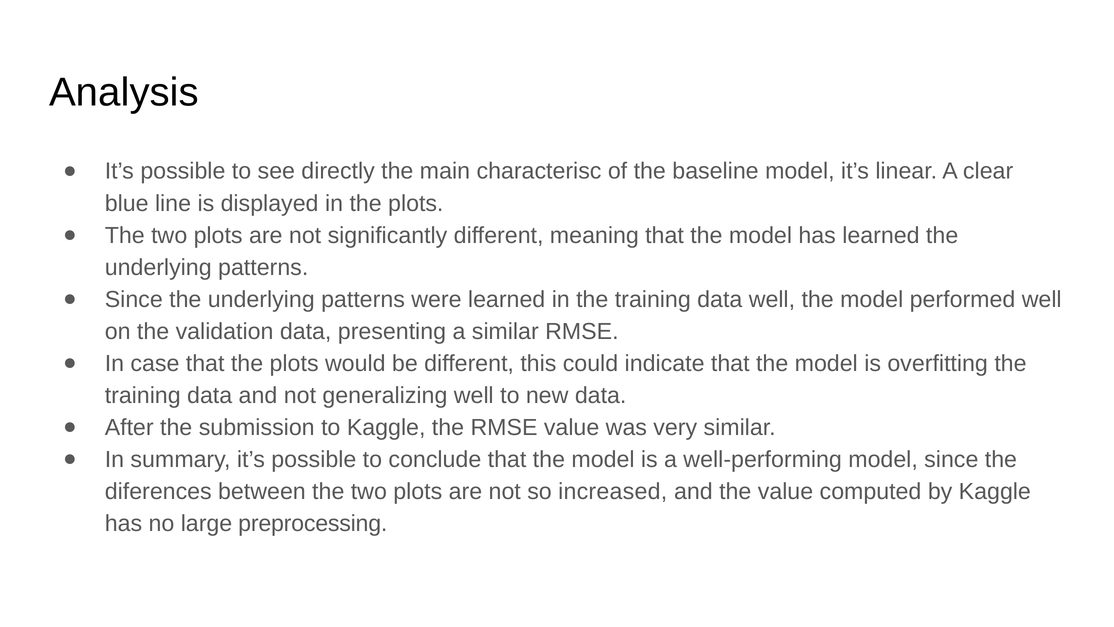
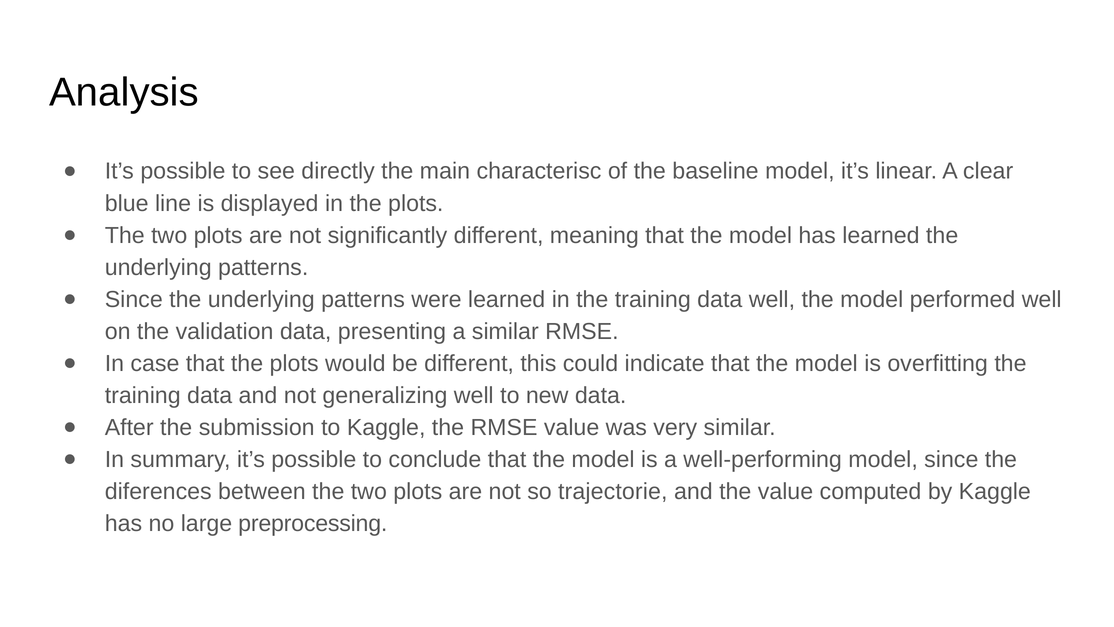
increased: increased -> trajectorie
